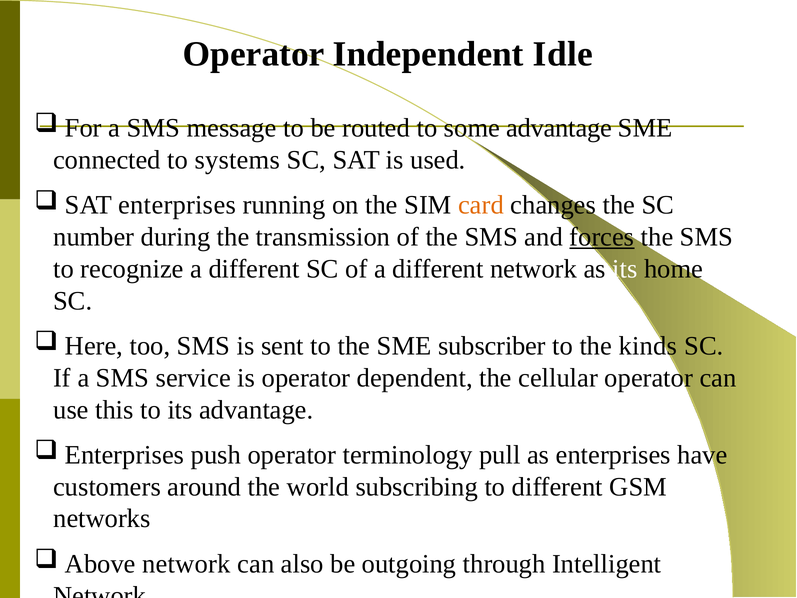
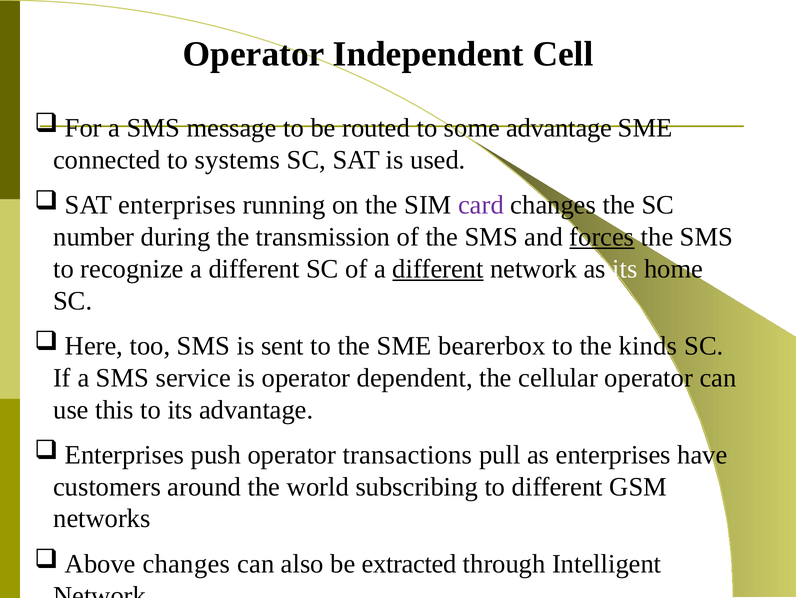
Idle: Idle -> Cell
card colour: orange -> purple
different at (438, 269) underline: none -> present
subscriber: subscriber -> bearerbox
terminology: terminology -> transactions
Above network: network -> changes
outgoing: outgoing -> extracted
